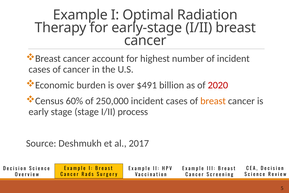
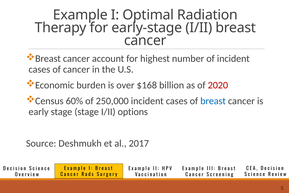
$491: $491 -> $168
breast at (213, 101) colour: orange -> blue
process: process -> options
